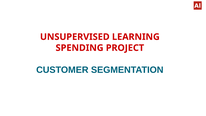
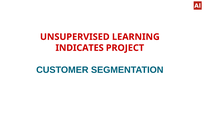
SPENDING: SPENDING -> INDICATES
